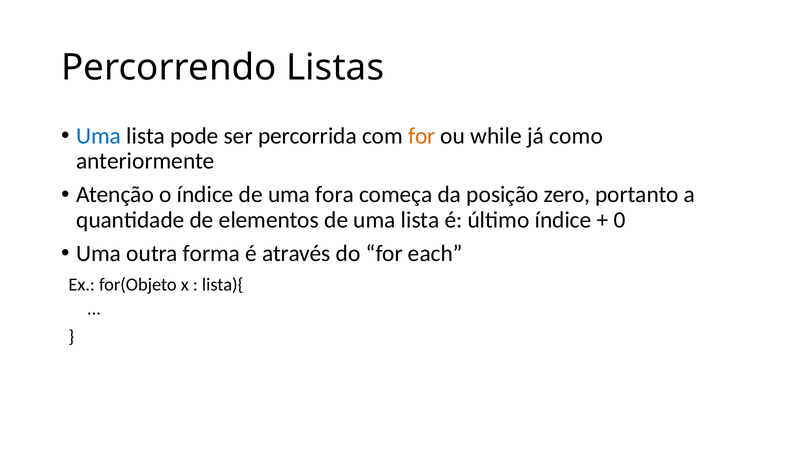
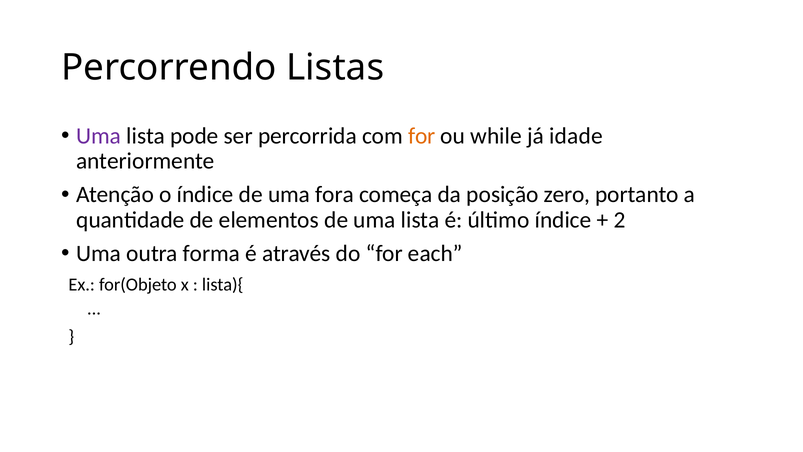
Uma at (99, 136) colour: blue -> purple
como: como -> idade
0: 0 -> 2
